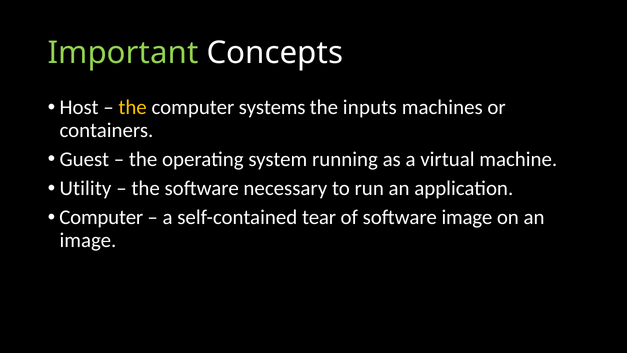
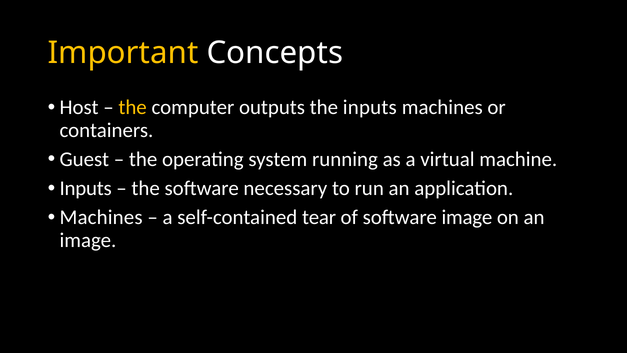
Important colour: light green -> yellow
systems: systems -> outputs
Utility at (85, 188): Utility -> Inputs
Computer at (101, 217): Computer -> Machines
